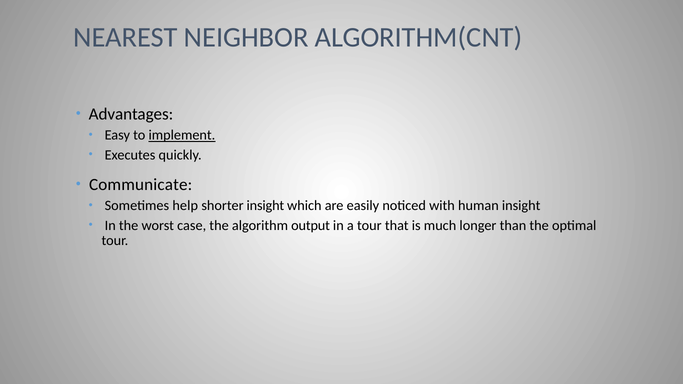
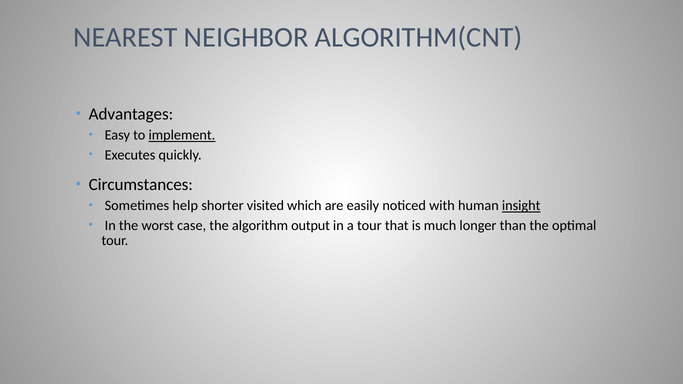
Communicate: Communicate -> Circumstances
shorter insight: insight -> visited
insight at (521, 206) underline: none -> present
